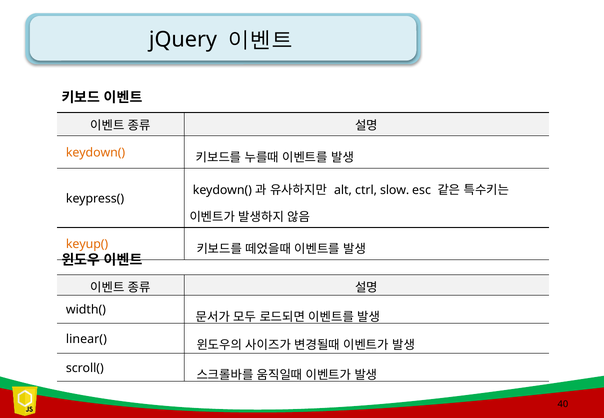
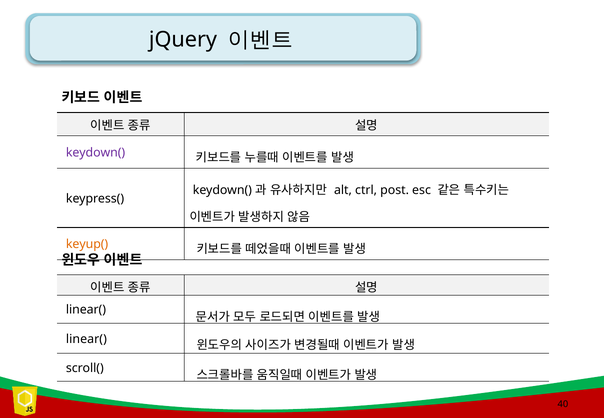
keydown( at (96, 153) colour: orange -> purple
slow: slow -> post
width( at (86, 310): width( -> linear(
